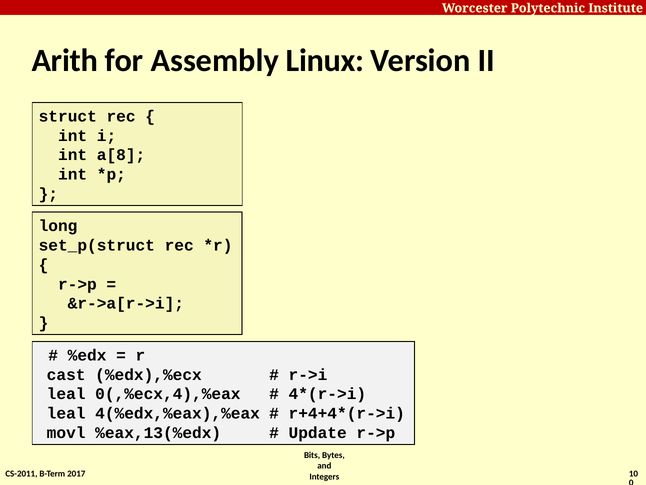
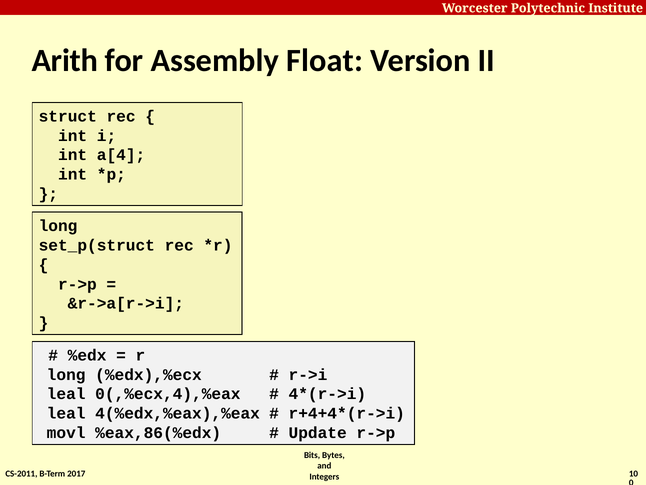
Linux: Linux -> Float
a[8: a[8 -> a[4
cast at (66, 374): cast -> long
%eax,13(%edx: %eax,13(%edx -> %eax,86(%edx
